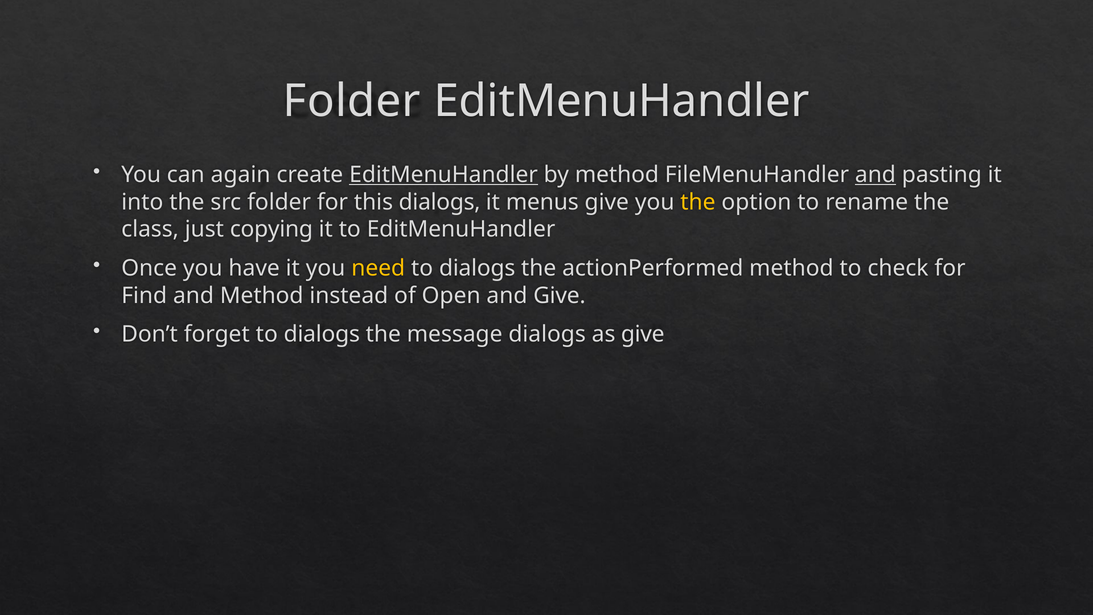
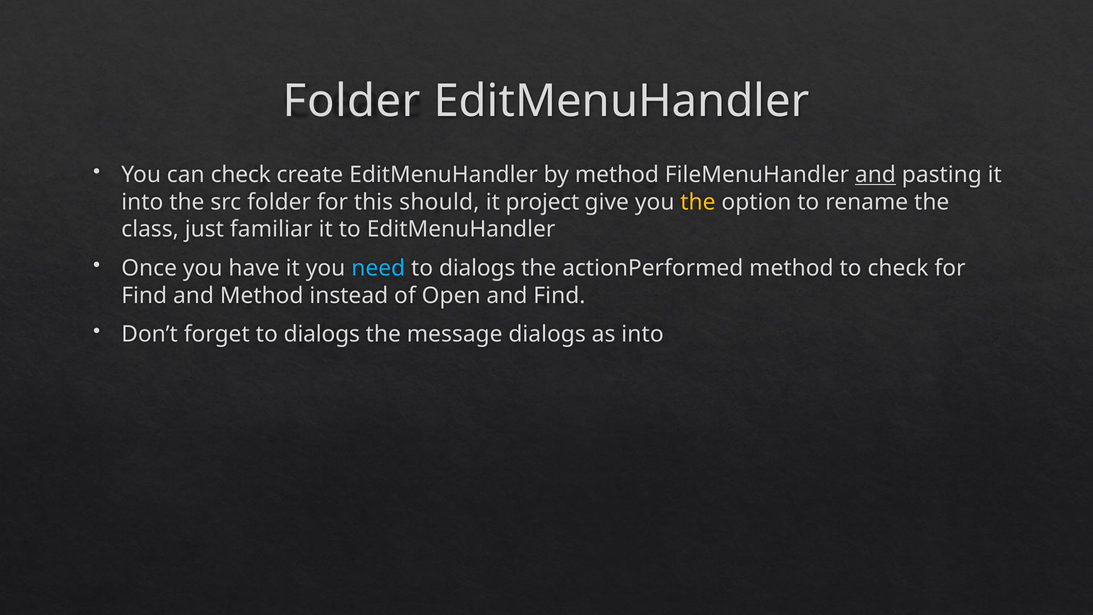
can again: again -> check
EditMenuHandler at (444, 175) underline: present -> none
this dialogs: dialogs -> should
menus: menus -> project
copying: copying -> familiar
need colour: yellow -> light blue
and Give: Give -> Find
as give: give -> into
